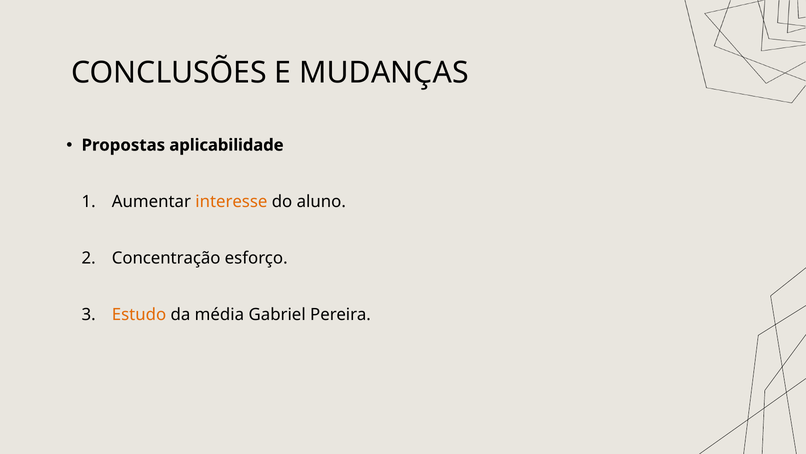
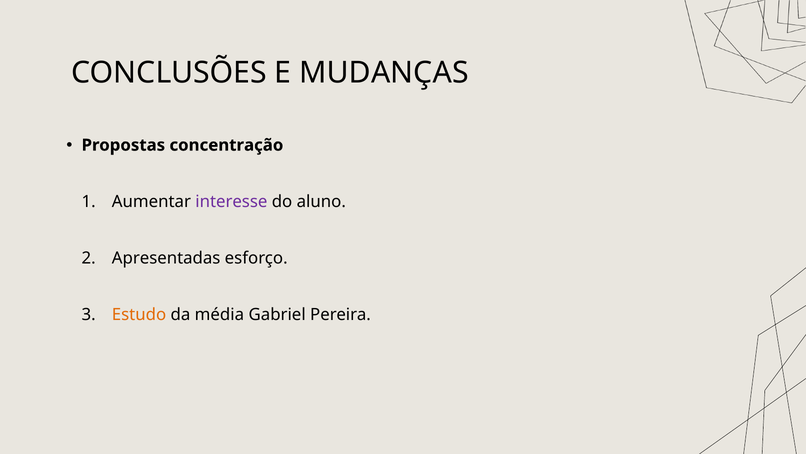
aplicabilidade: aplicabilidade -> concentração
interesse colour: orange -> purple
Concentração: Concentração -> Apresentadas
